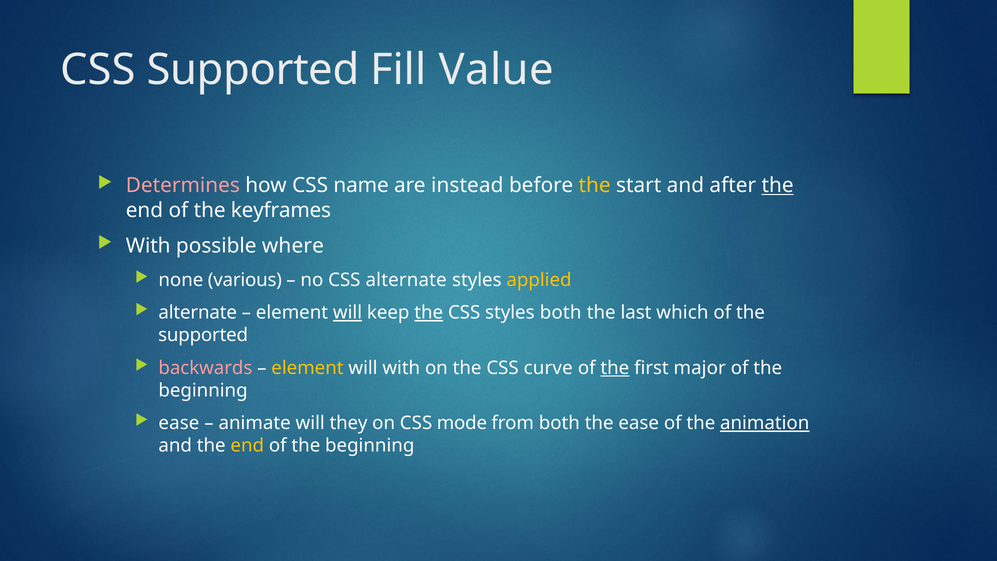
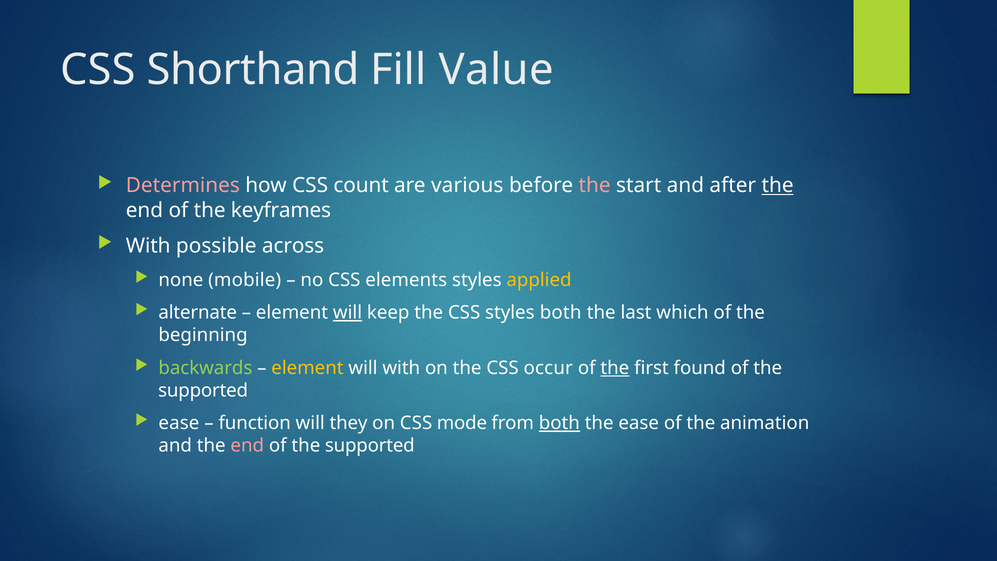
CSS Supported: Supported -> Shorthand
name: name -> count
instead: instead -> various
the at (595, 186) colour: yellow -> pink
where: where -> across
various: various -> mobile
CSS alternate: alternate -> elements
the at (429, 313) underline: present -> none
supported at (203, 335): supported -> beginning
backwards colour: pink -> light green
curve: curve -> occur
major: major -> found
beginning at (203, 390): beginning -> supported
animate: animate -> function
both at (559, 423) underline: none -> present
animation underline: present -> none
end at (247, 446) colour: yellow -> pink
beginning at (370, 446): beginning -> supported
